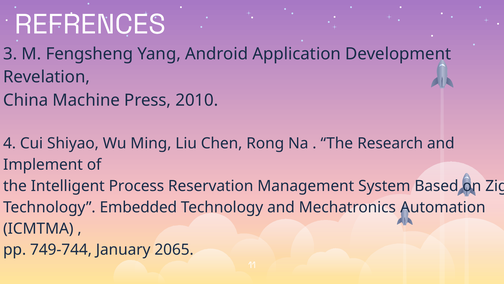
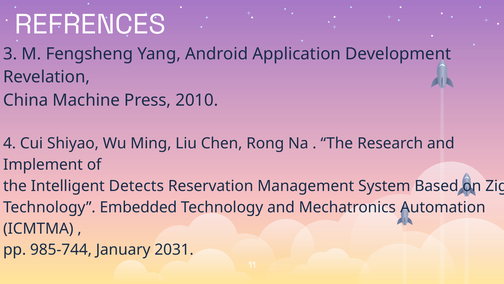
Process: Process -> Detects
749-744: 749-744 -> 985-744
2065: 2065 -> 2031
